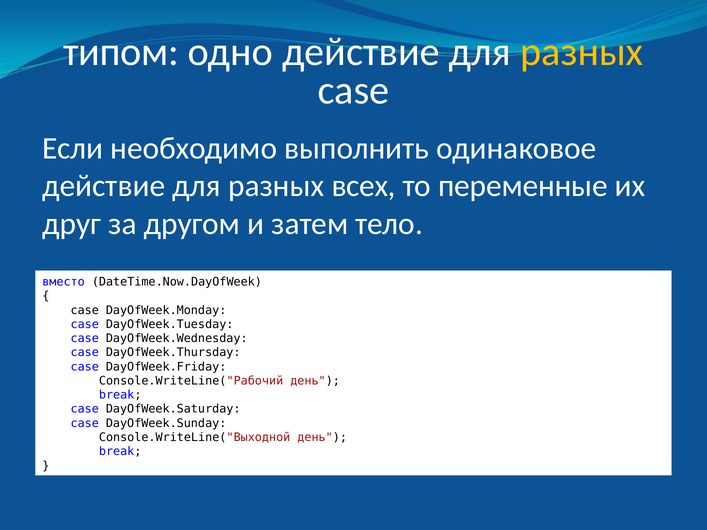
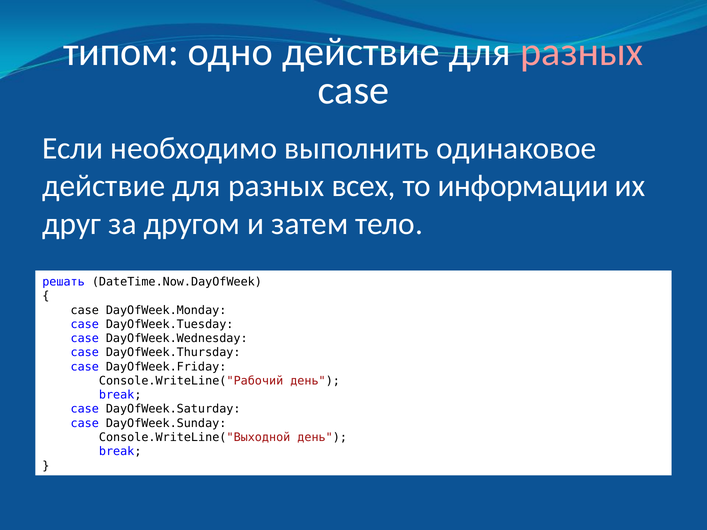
разных at (582, 52) colour: yellow -> pink
переменные: переменные -> информации
вместо: вместо -> решать
